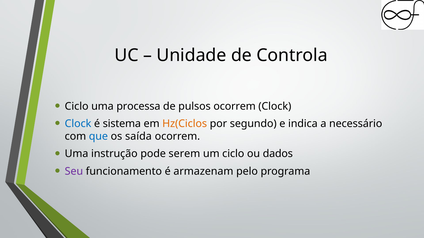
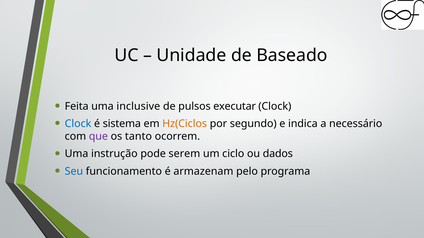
Controla: Controla -> Baseado
Ciclo at (77, 106): Ciclo -> Feita
processa: processa -> inclusive
pulsos ocorrem: ocorrem -> executar
que colour: blue -> purple
saída: saída -> tanto
Seu colour: purple -> blue
